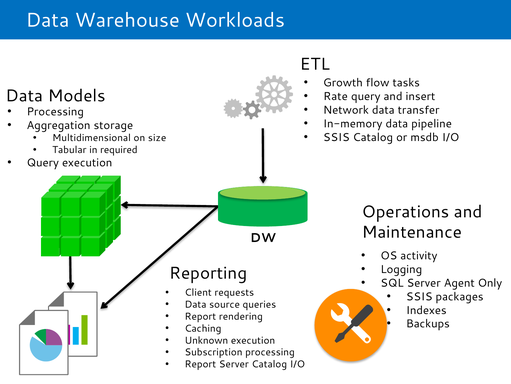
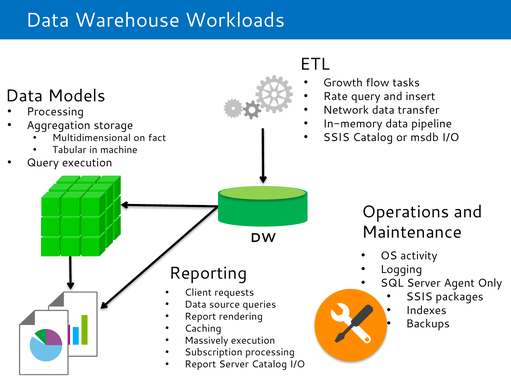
size: size -> fact
required: required -> machine
Unknown: Unknown -> Massively
